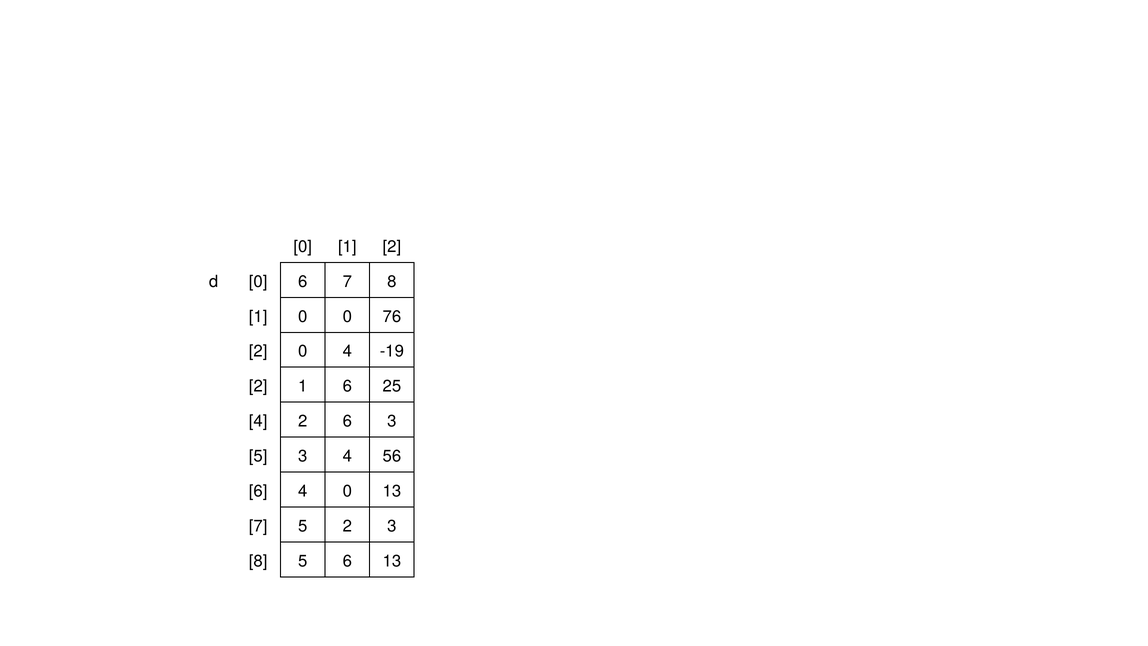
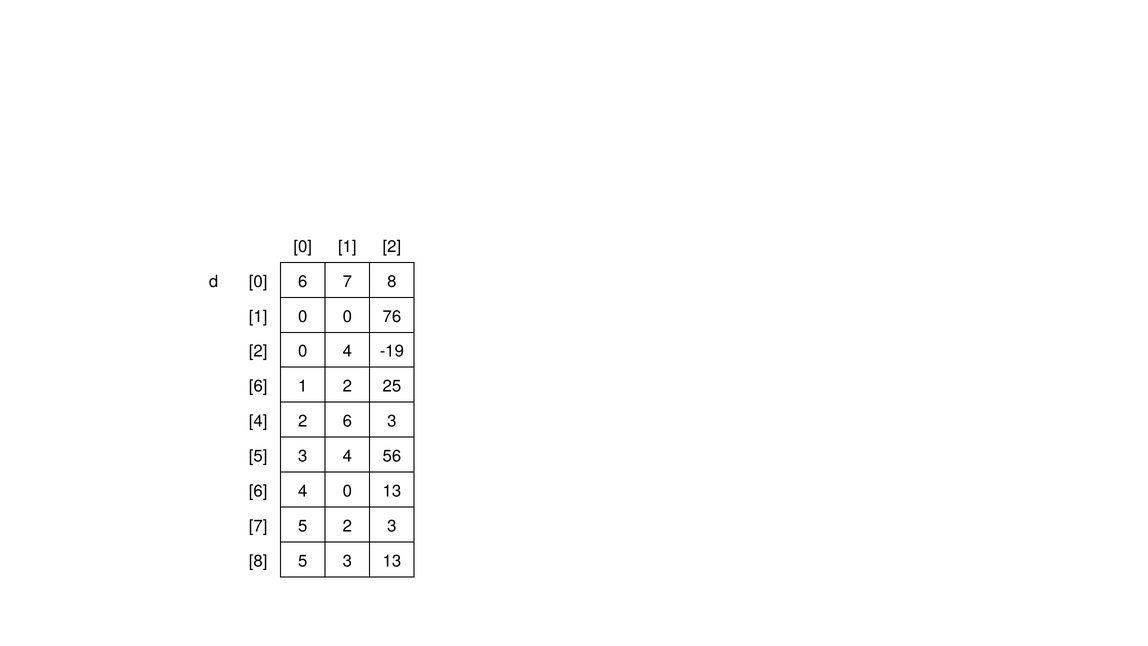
2 at (258, 386): 2 -> 6
6 at (347, 386): 6 -> 2
8 5 6: 6 -> 3
